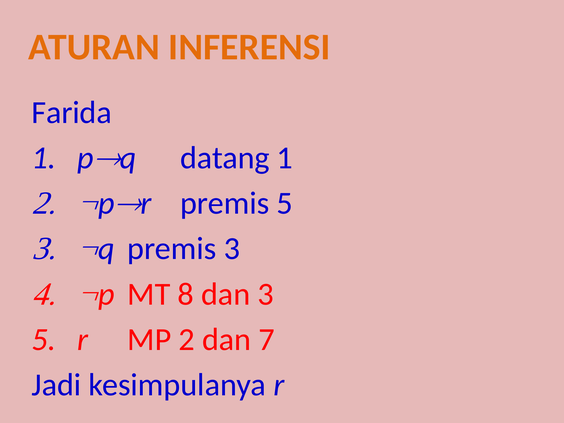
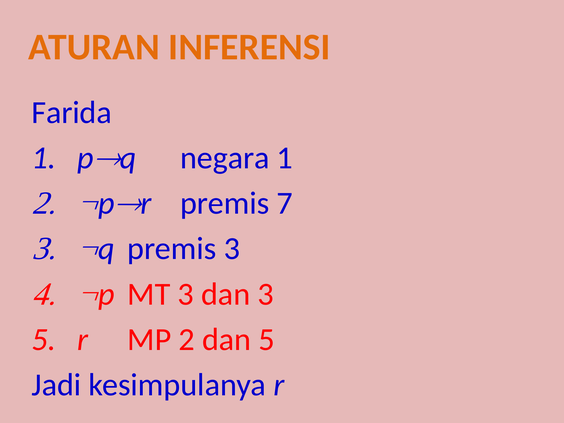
datang: datang -> negara
premis 5: 5 -> 7
MT 8: 8 -> 3
dan 7: 7 -> 5
